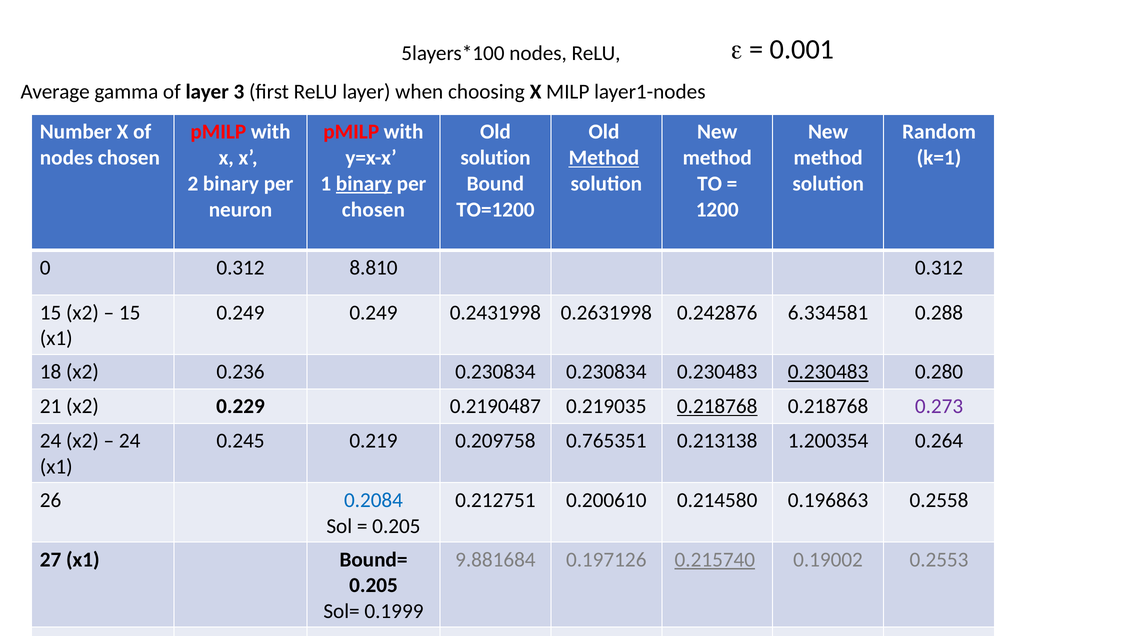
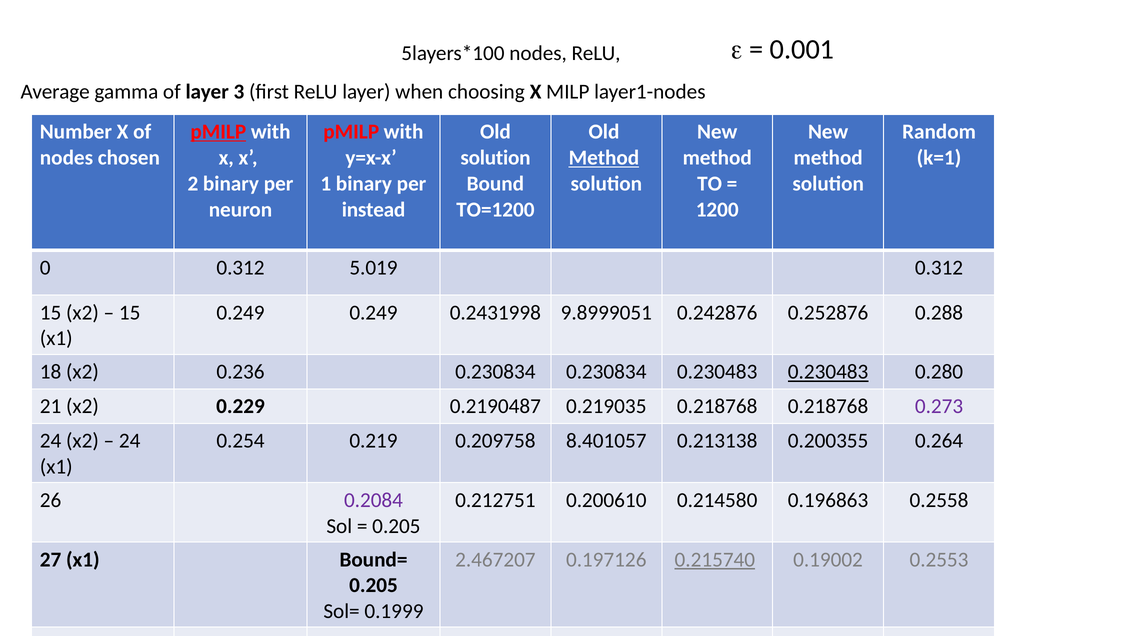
pMILP at (218, 132) underline: none -> present
binary at (364, 184) underline: present -> none
chosen at (373, 210): chosen -> instead
8.810: 8.810 -> 5.019
0.2631998: 0.2631998 -> 9.8999051
6.334581: 6.334581 -> 0.252876
0.218768 at (717, 407) underline: present -> none
0.245: 0.245 -> 0.254
0.765351: 0.765351 -> 8.401057
1.200354: 1.200354 -> 0.200355
0.2084 colour: blue -> purple
9.881684: 9.881684 -> 2.467207
